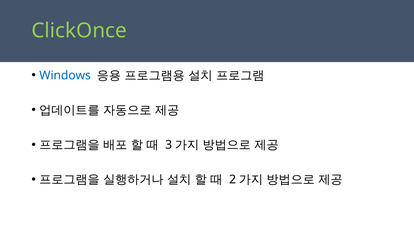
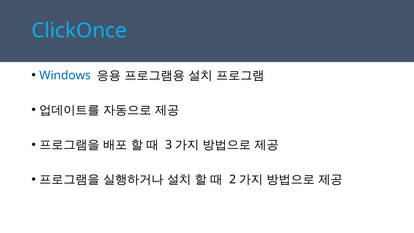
ClickOnce colour: light green -> light blue
